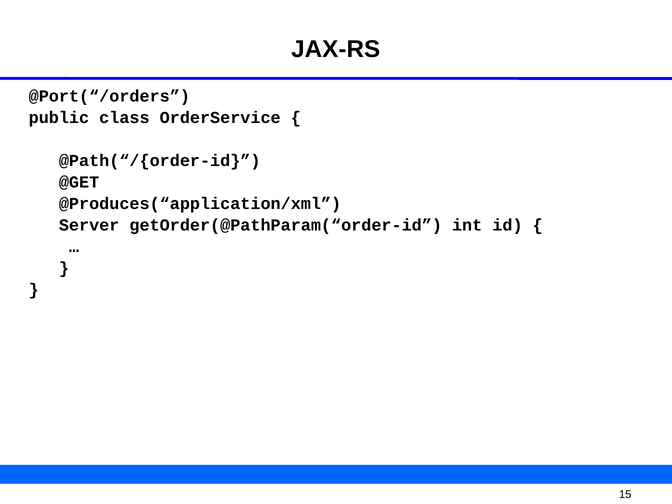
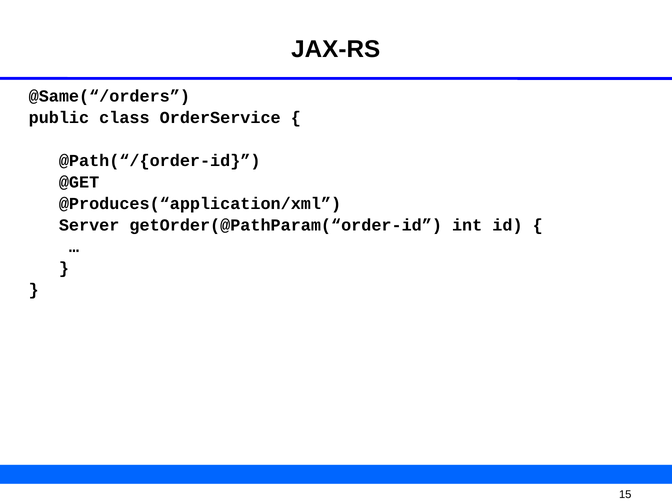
@Port(“/orders: @Port(“/orders -> @Same(“/orders
